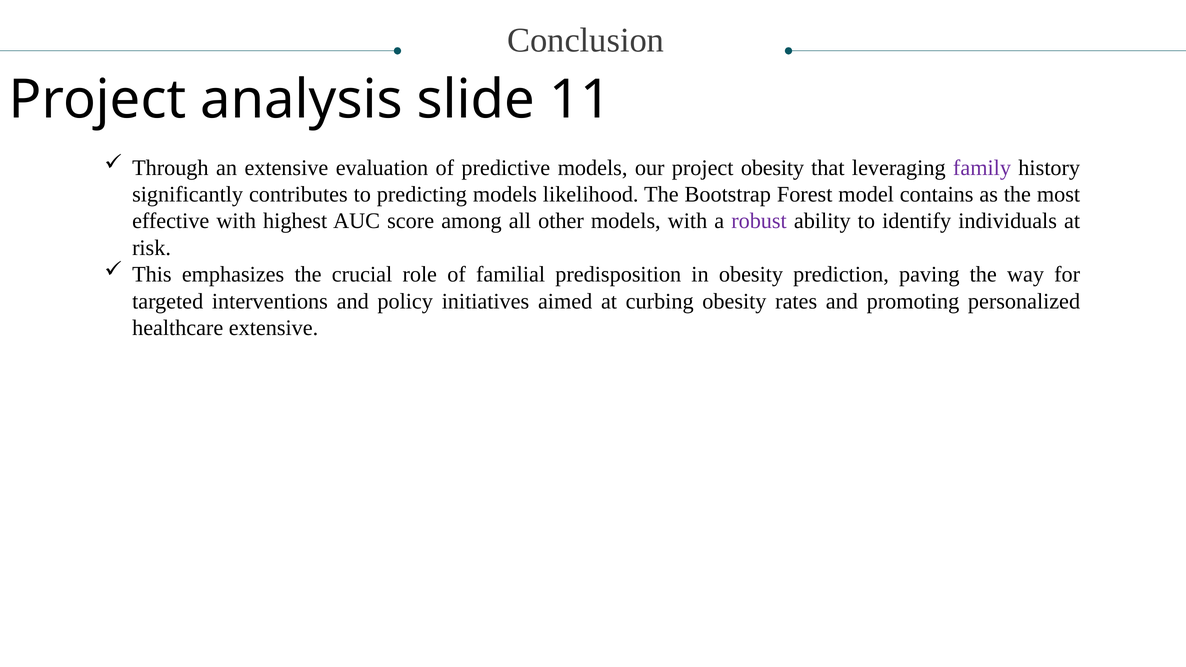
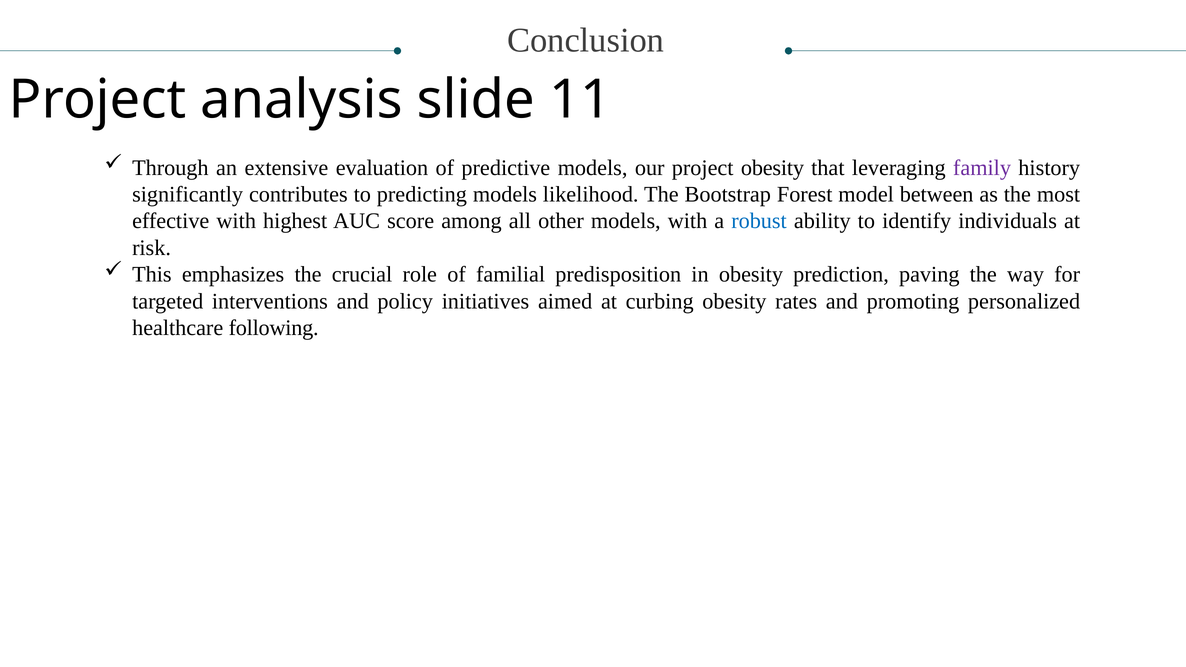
contains: contains -> between
robust colour: purple -> blue
healthcare extensive: extensive -> following
